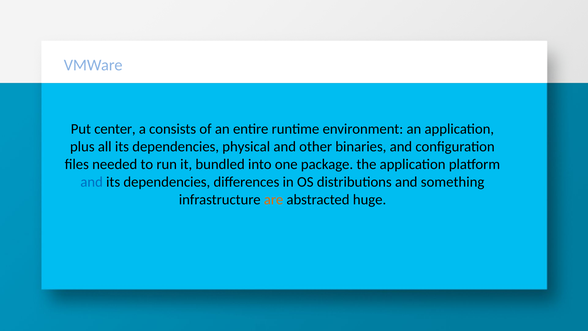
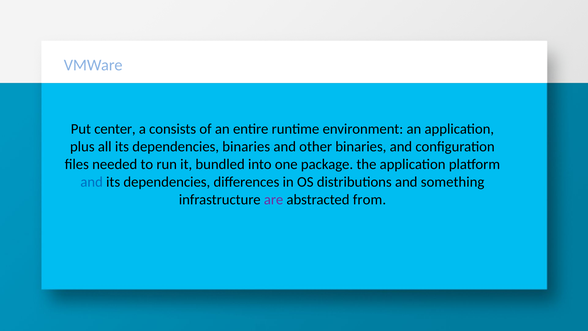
dependencies physical: physical -> binaries
are colour: orange -> purple
huge: huge -> from
